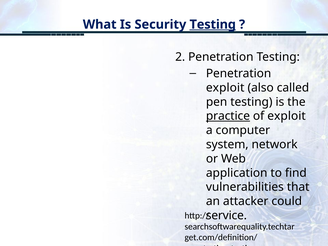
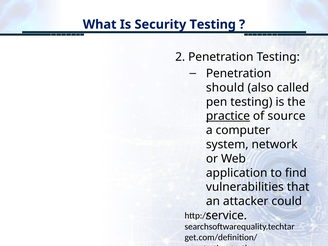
Testing at (213, 24) underline: present -> none
exploit at (225, 88): exploit -> should
of exploit: exploit -> source
